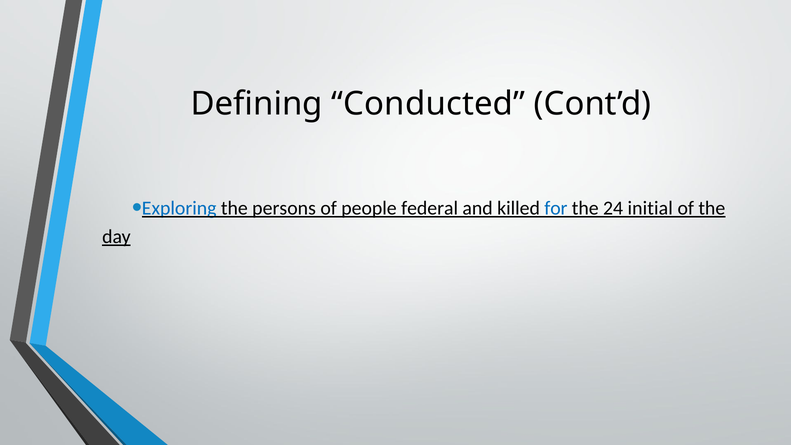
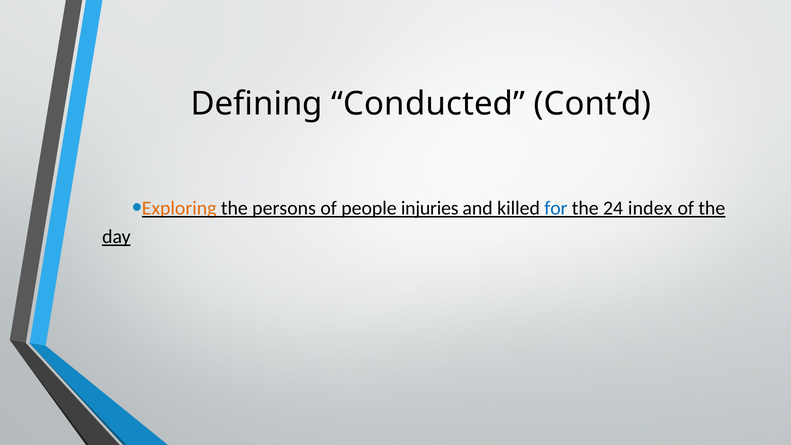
Exploring colour: blue -> orange
federal: federal -> injuries
initial: initial -> index
